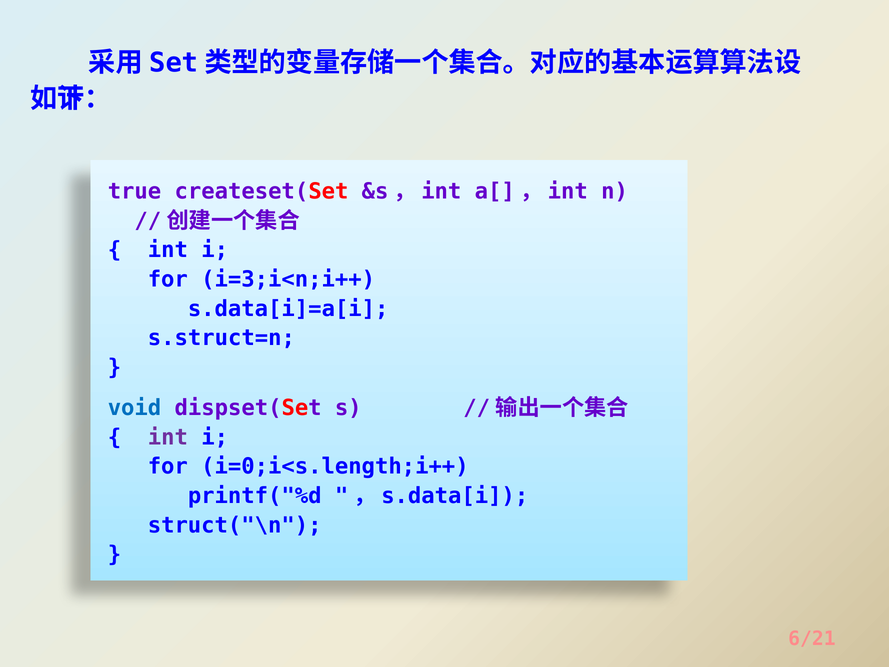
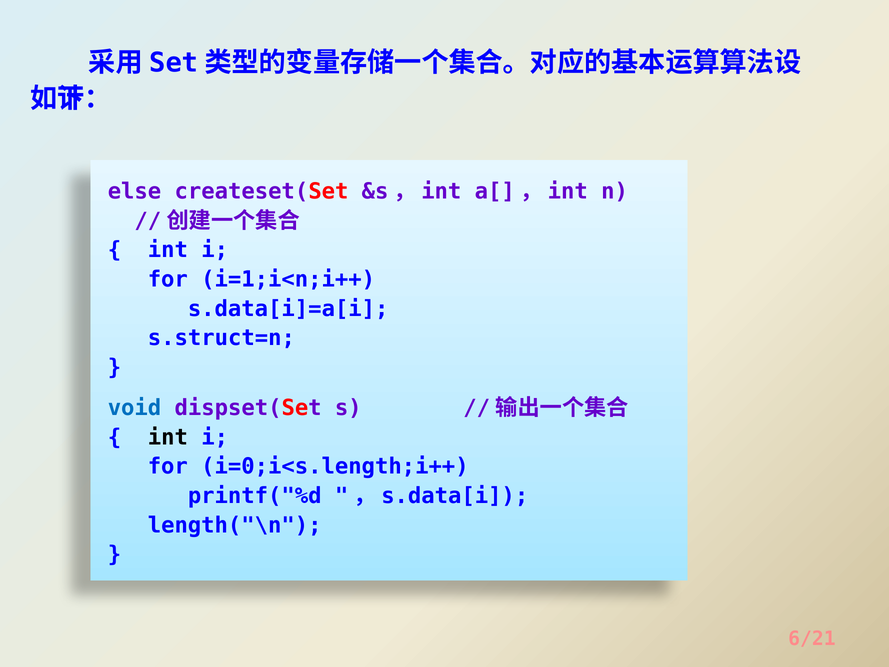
true: true -> else
i=3;i<n;i++: i=3;i<n;i++ -> i=1;i<n;i++
int at (168, 437) colour: purple -> black
struct("\n: struct("\n -> length("\n
